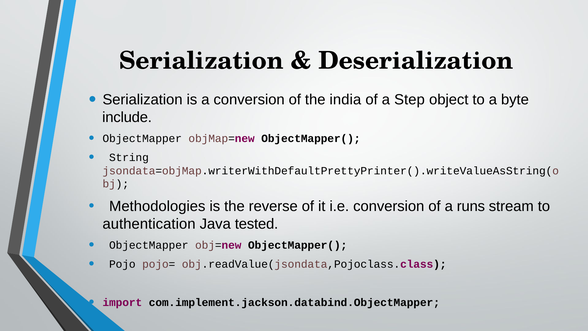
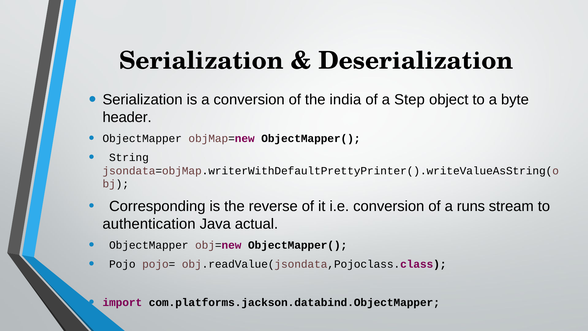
include: include -> header
Methodologies: Methodologies -> Corresponding
tested: tested -> actual
com.implement.jackson.databind.ObjectMapper: com.implement.jackson.databind.ObjectMapper -> com.platforms.jackson.databind.ObjectMapper
